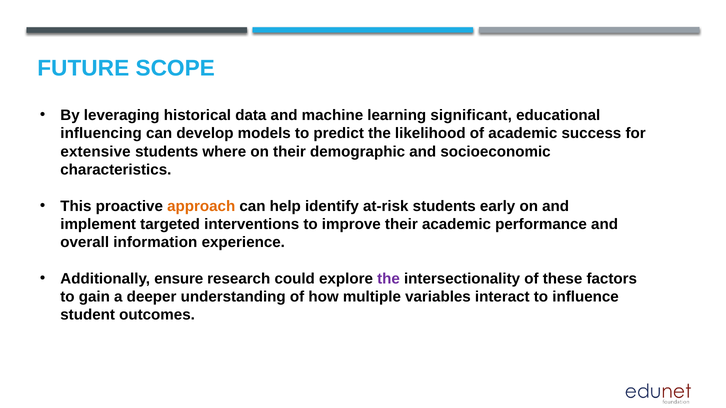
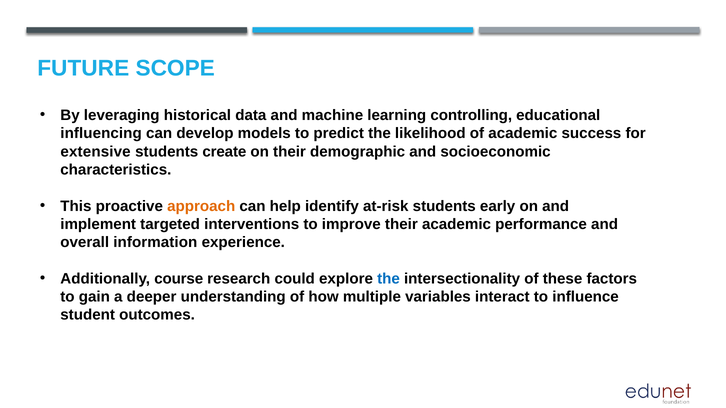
significant: significant -> controlling
where: where -> create
ensure: ensure -> course
the at (388, 279) colour: purple -> blue
